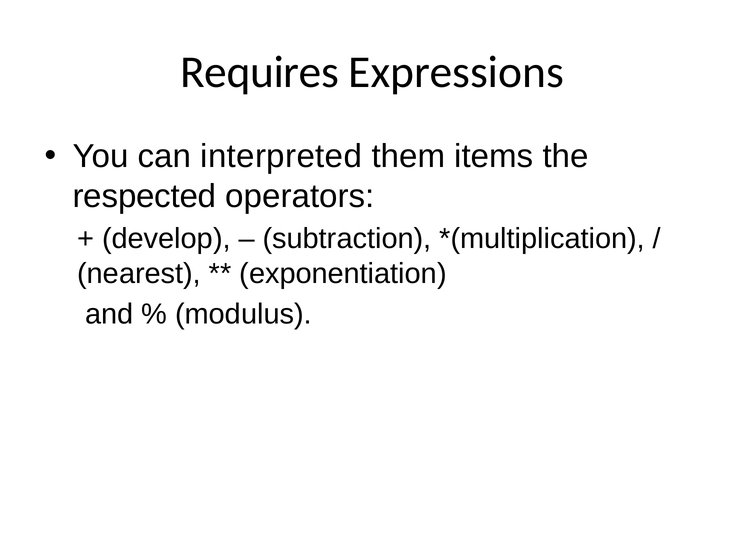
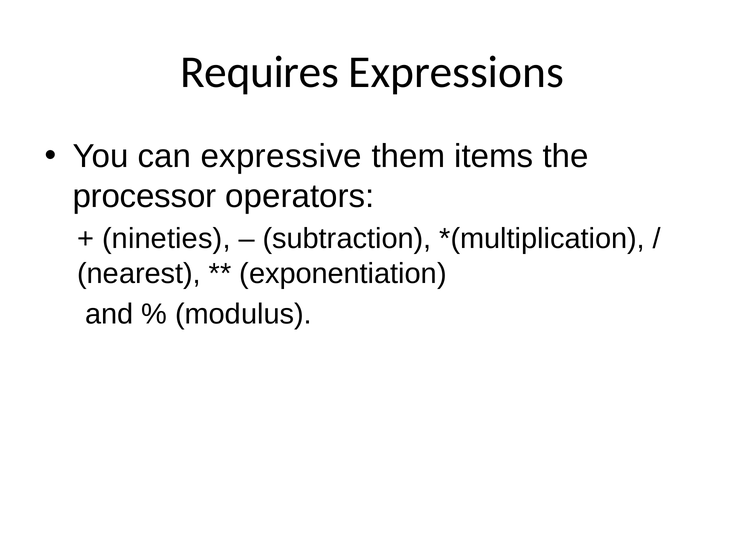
interpreted: interpreted -> expressive
respected: respected -> processor
develop: develop -> nineties
